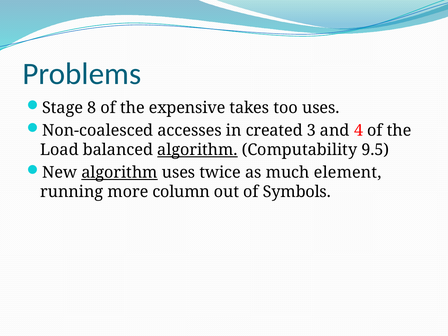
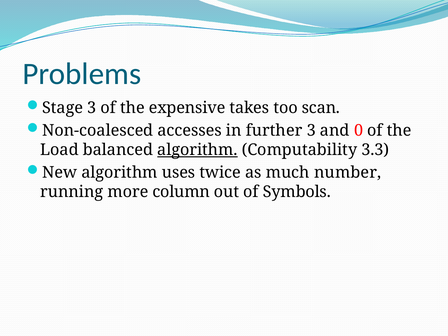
Stage 8: 8 -> 3
too uses: uses -> scan
created: created -> further
4: 4 -> 0
9.5: 9.5 -> 3.3
algorithm at (119, 173) underline: present -> none
element: element -> number
